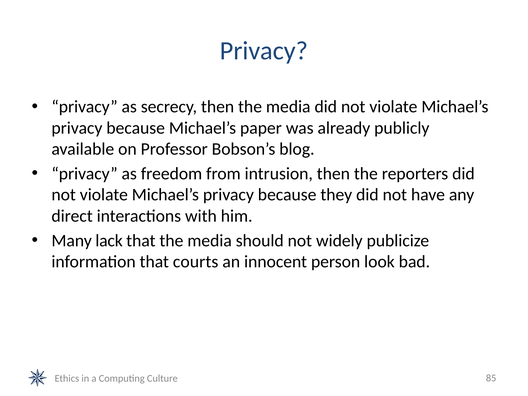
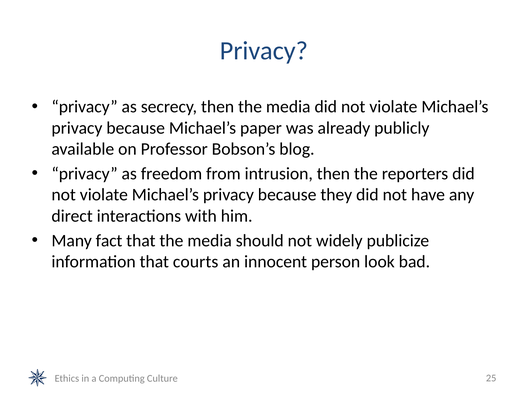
lack: lack -> fact
85: 85 -> 25
